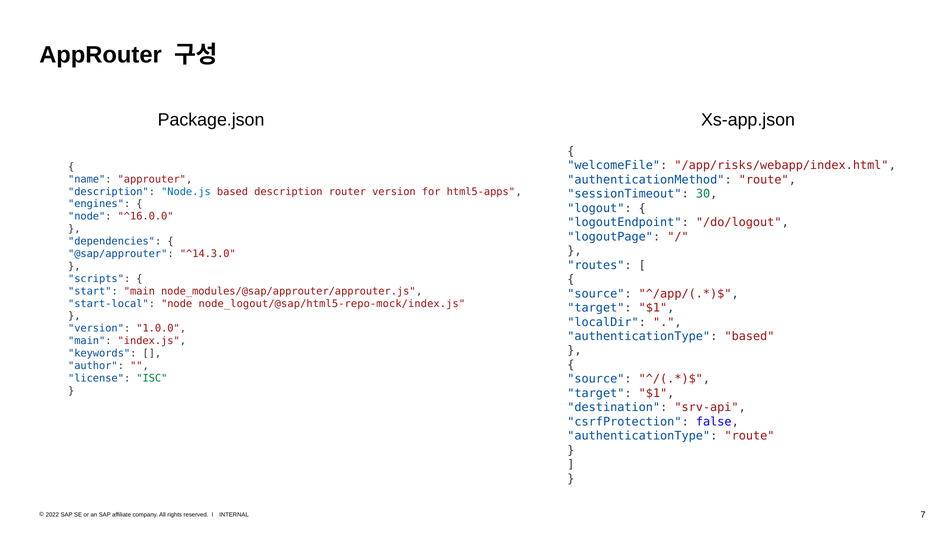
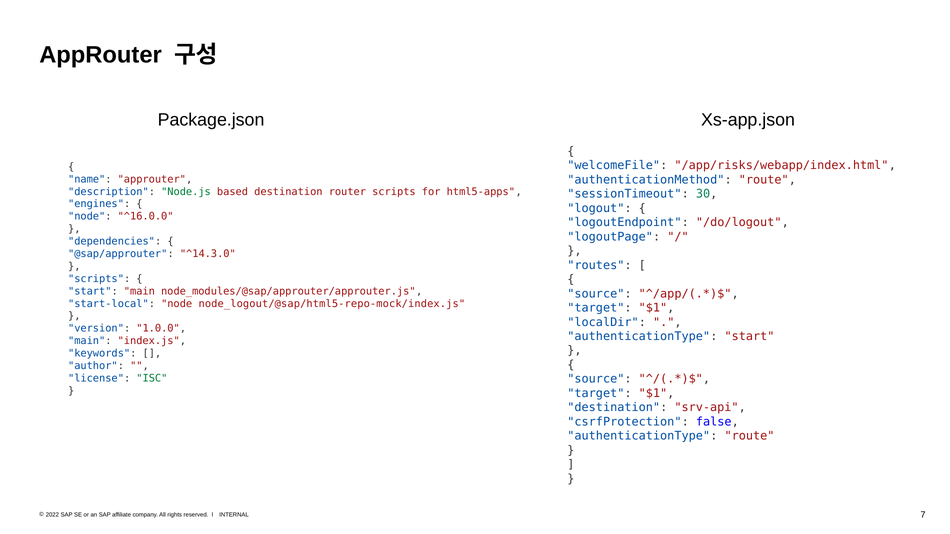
Node.js colour: blue -> green
based description: description -> destination
router version: version -> scripts
authenticationType based: based -> start
